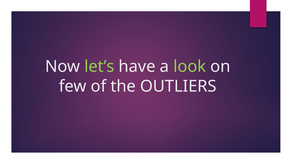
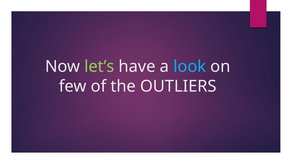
look colour: light green -> light blue
